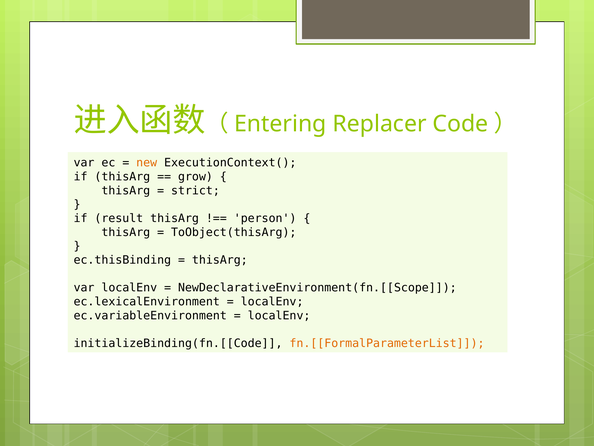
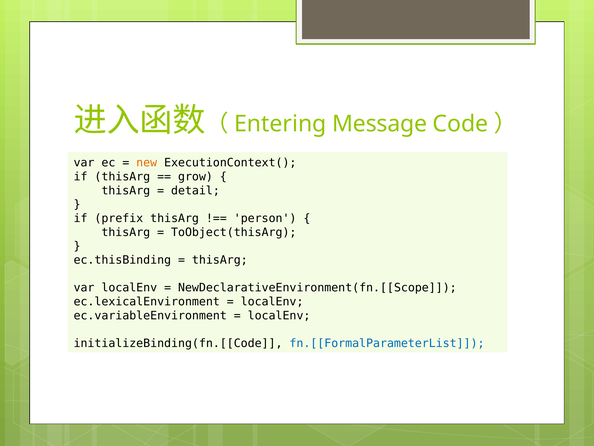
Replacer: Replacer -> Message
strict: strict -> detail
result: result -> prefix
fn.[[FormalParameterList colour: orange -> blue
